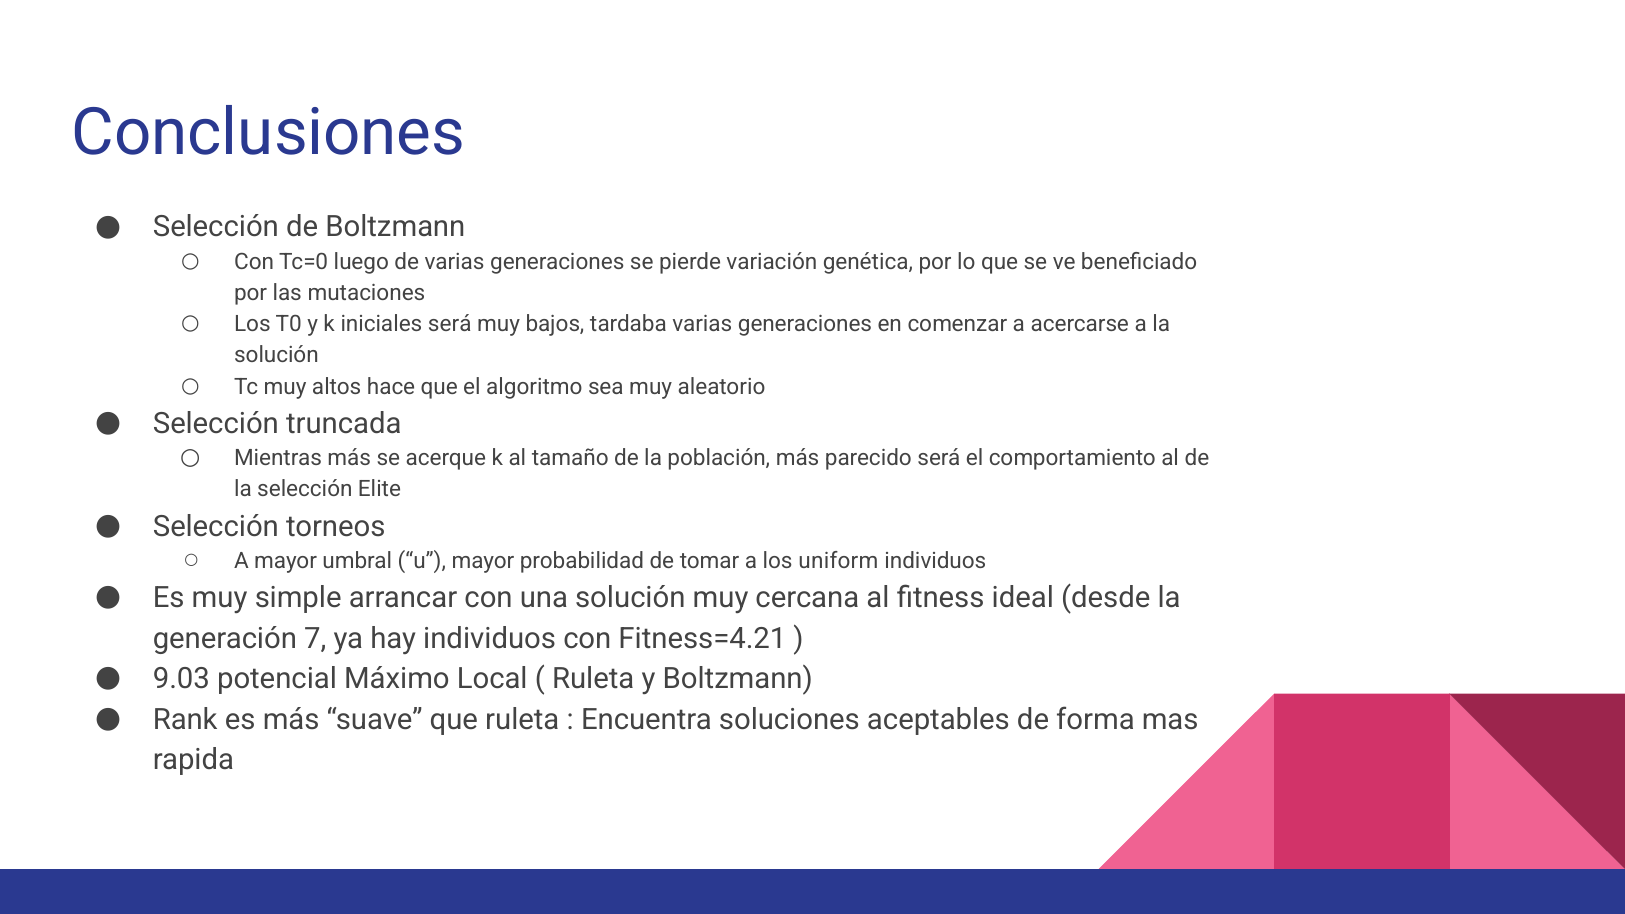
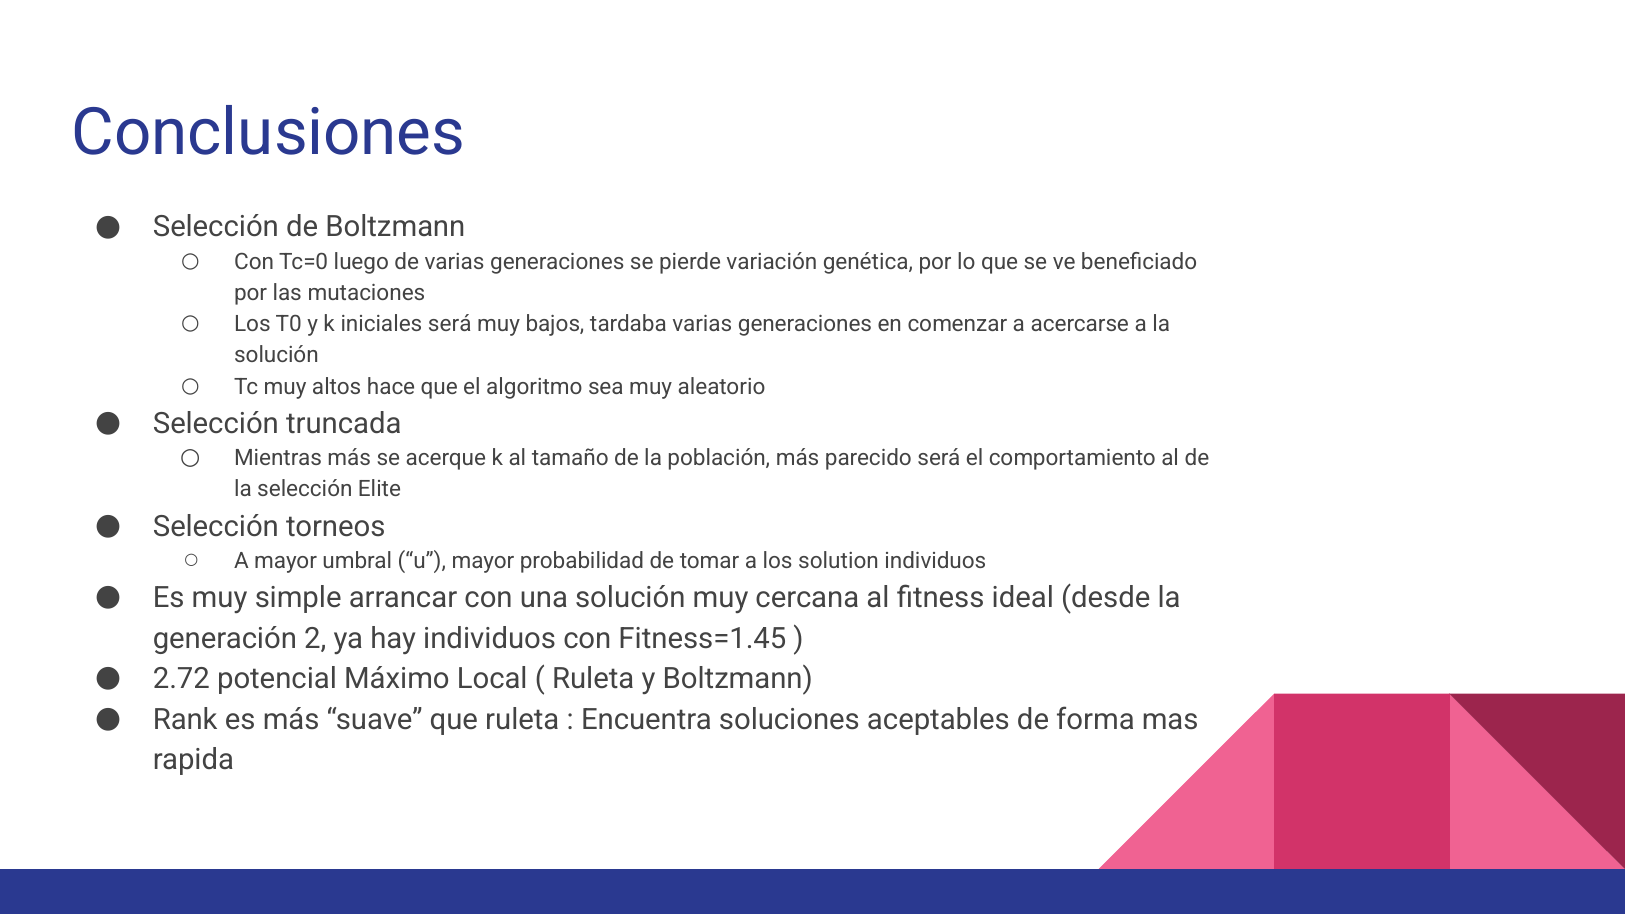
uniform: uniform -> solution
7: 7 -> 2
Fitness=4.21: Fitness=4.21 -> Fitness=1.45
9.03: 9.03 -> 2.72
